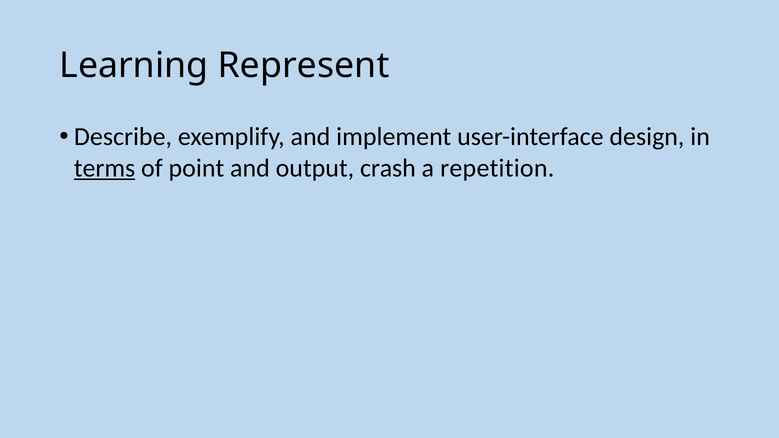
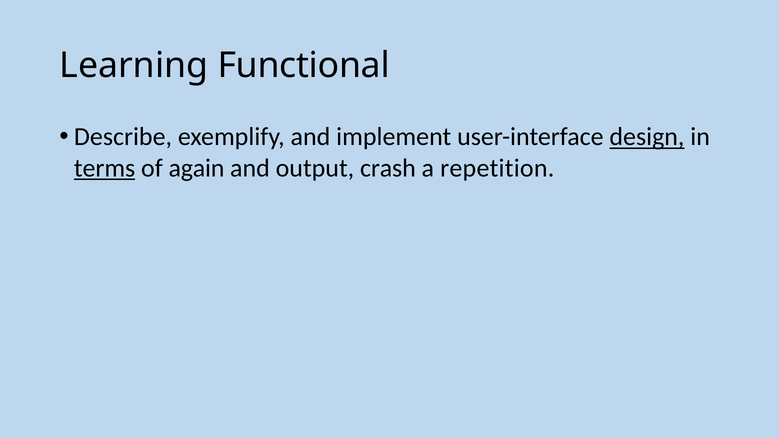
Represent: Represent -> Functional
design underline: none -> present
point: point -> again
